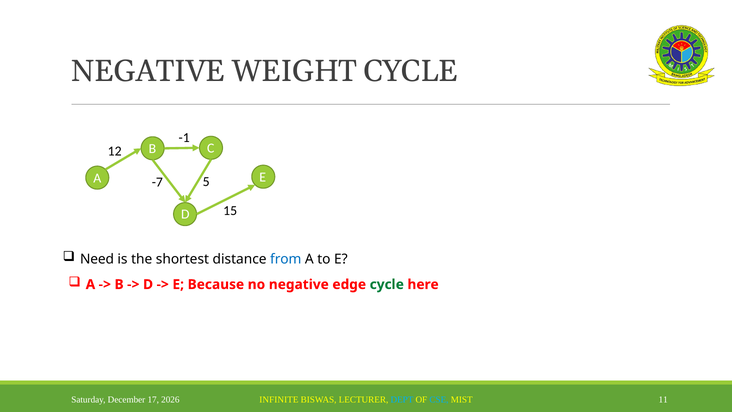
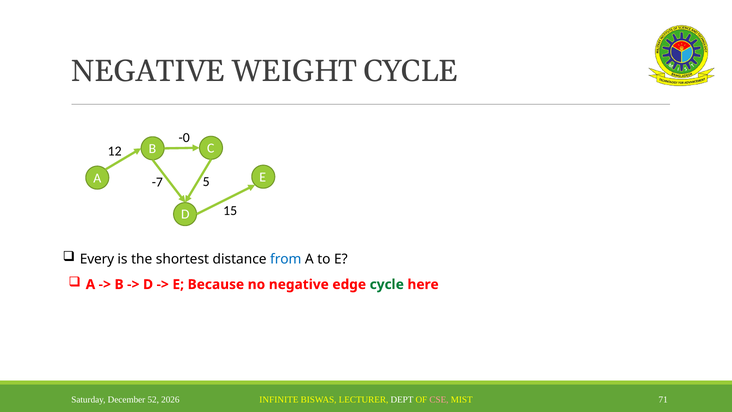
-1: -1 -> -0
Need: Need -> Every
17: 17 -> 52
DEPT colour: light blue -> white
CSE colour: light blue -> pink
11: 11 -> 71
